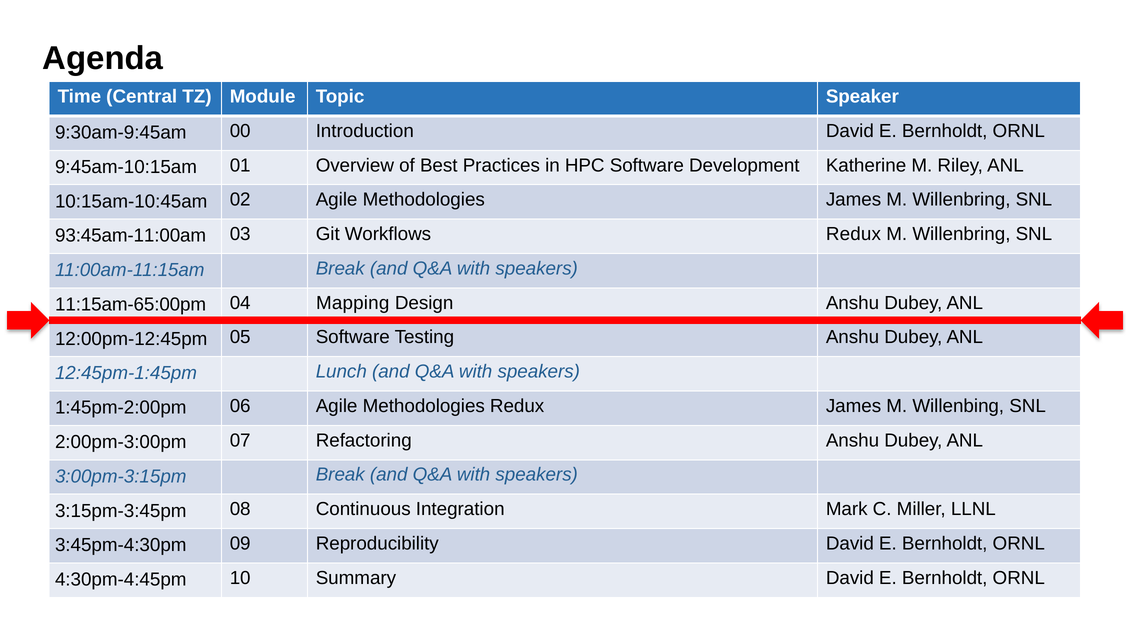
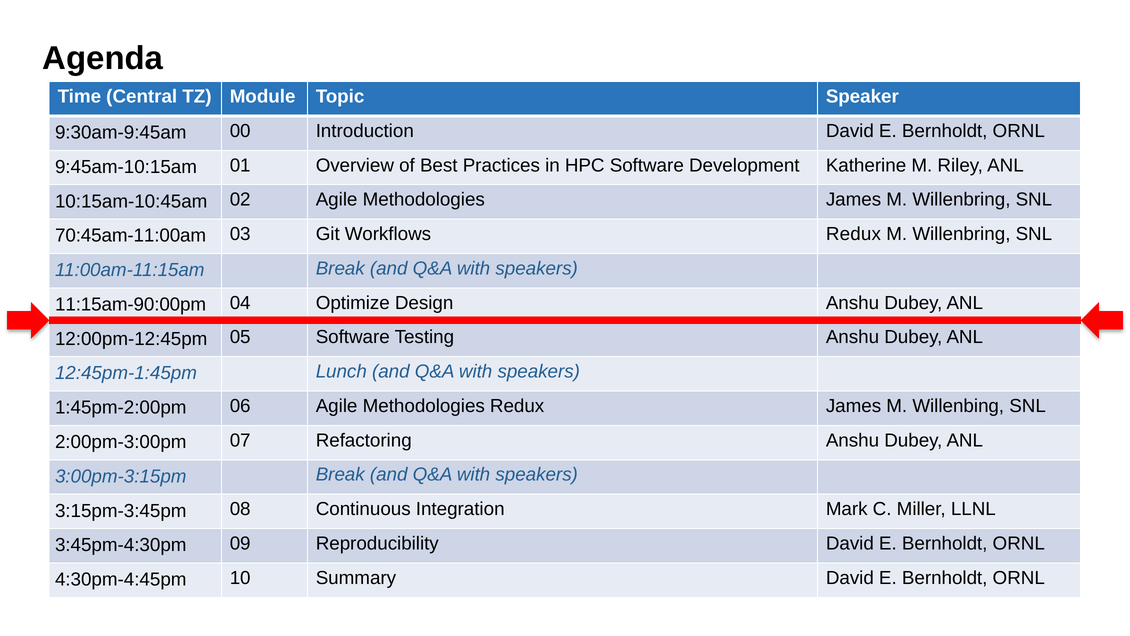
93:45am-11:00am: 93:45am-11:00am -> 70:45am-11:00am
11:15am-65:00pm: 11:15am-65:00pm -> 11:15am-90:00pm
Mapping: Mapping -> Optimize
